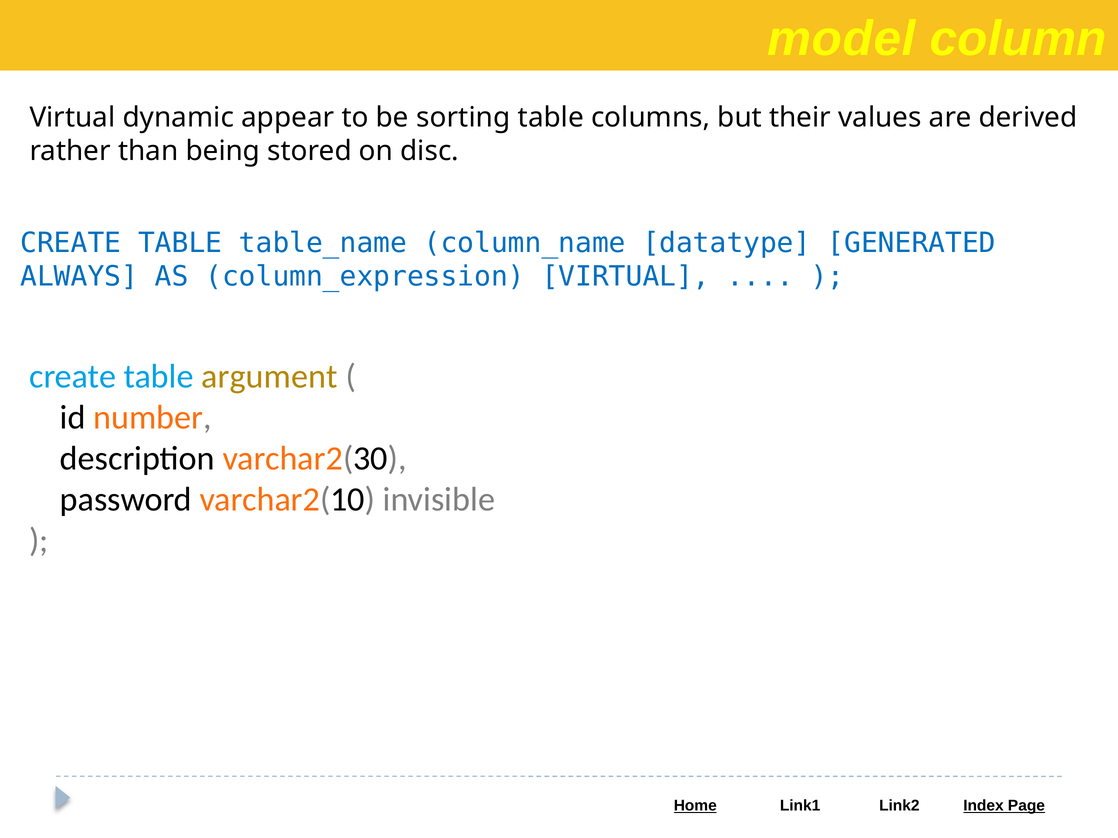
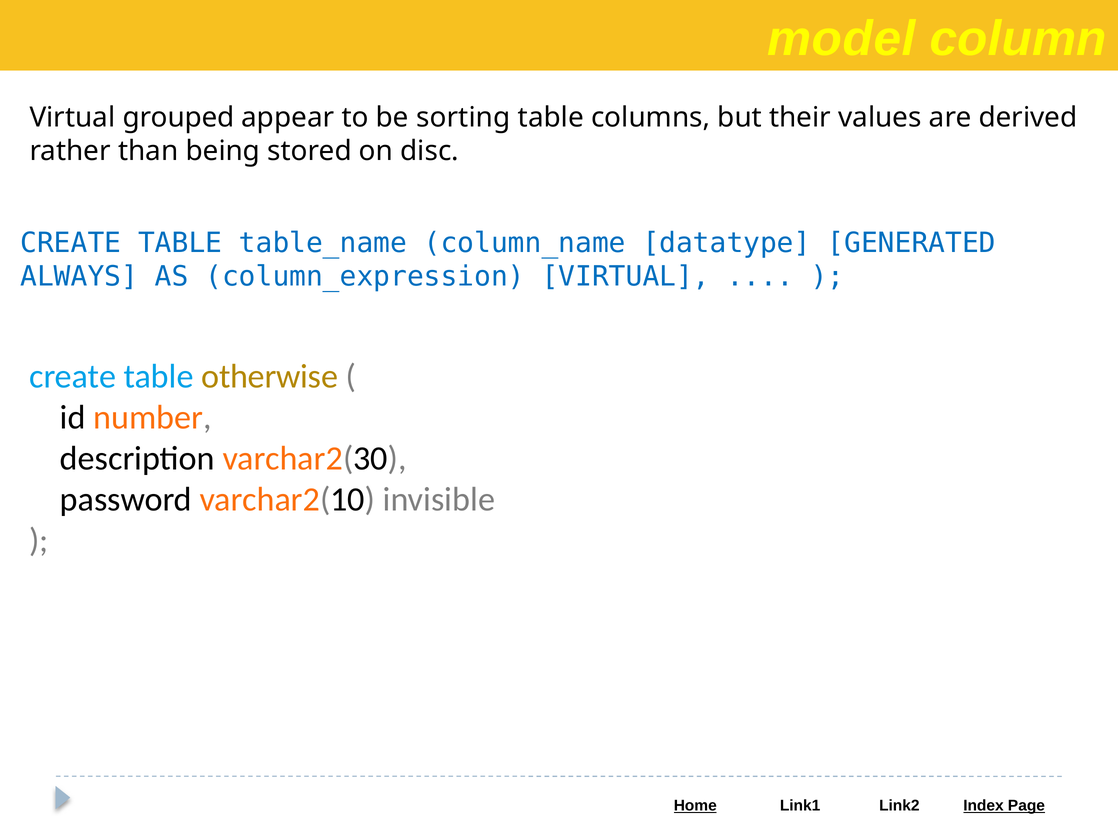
dynamic: dynamic -> grouped
argument: argument -> otherwise
